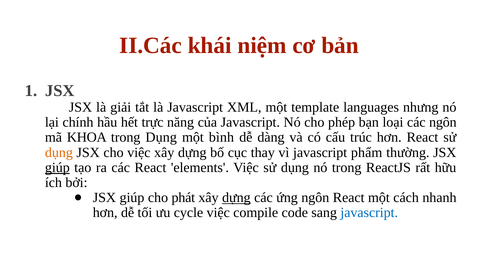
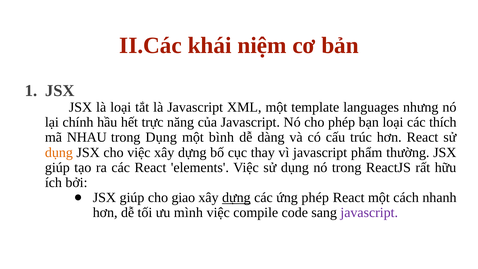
là giải: giải -> loại
các ngôn: ngôn -> thích
KHOA: KHOA -> NHAU
giúp at (57, 167) underline: present -> none
phát: phát -> giao
ứng ngôn: ngôn -> phép
cycle: cycle -> mình
javascript at (369, 213) colour: blue -> purple
